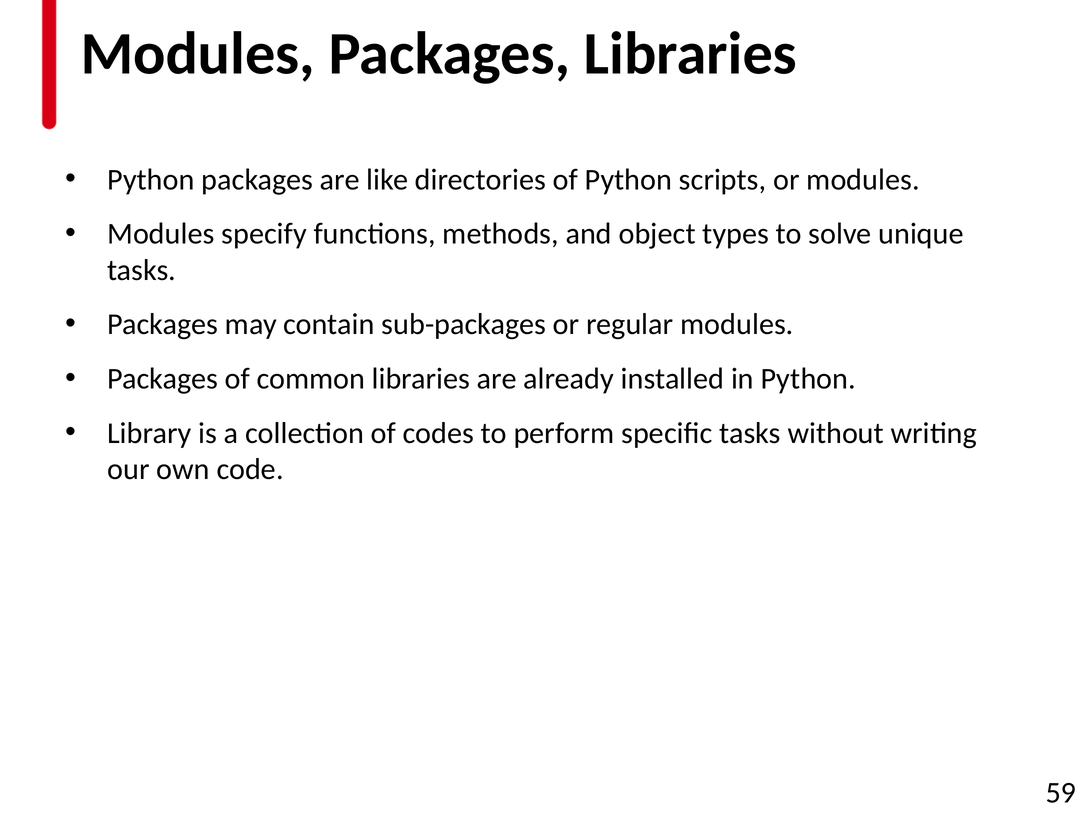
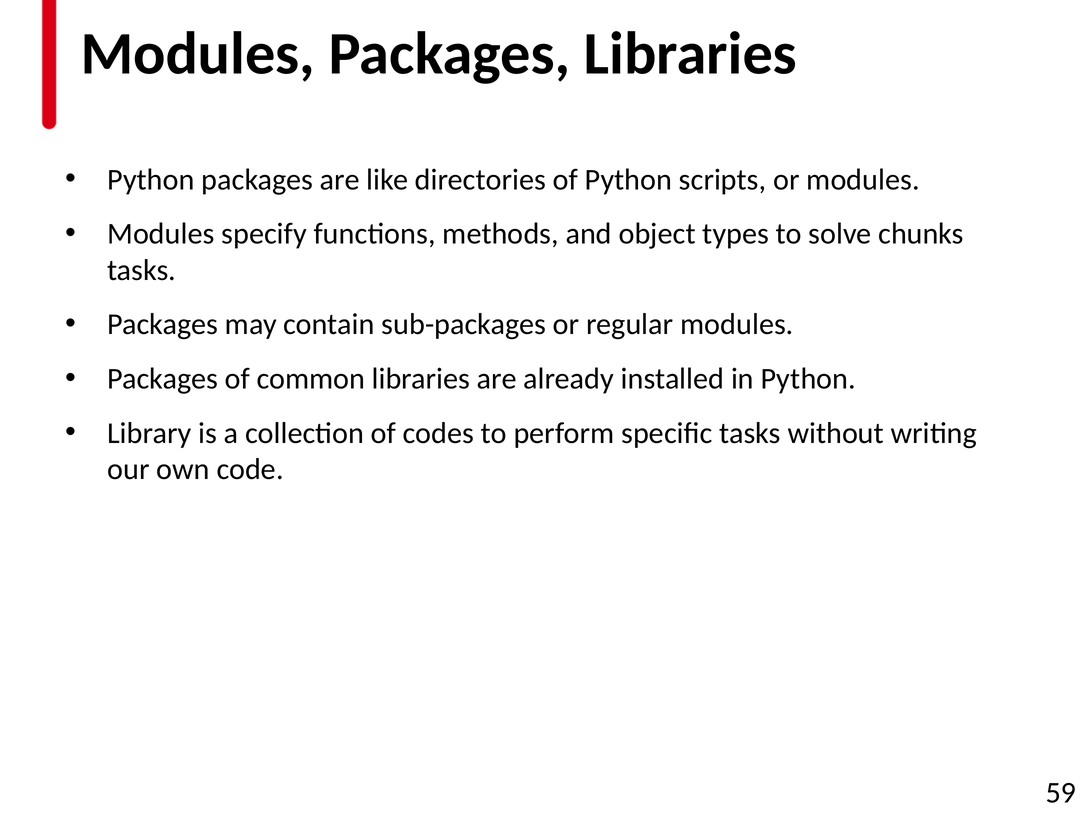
unique: unique -> chunks
